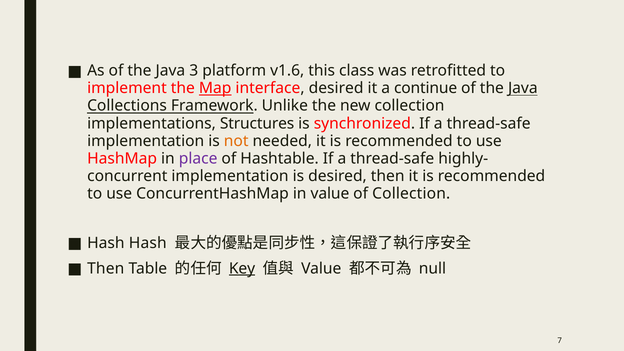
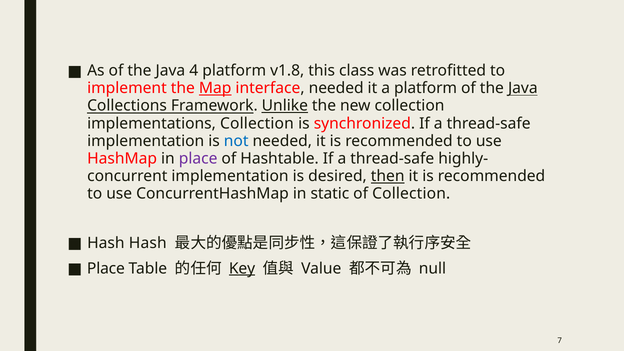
3: 3 -> 4
v1.6: v1.6 -> v1.8
interface desired: desired -> needed
a continue: continue -> platform
Unlike underline: none -> present
implementations Structures: Structures -> Collection
not colour: orange -> blue
then at (388, 176) underline: none -> present
in value: value -> static
Then at (106, 268): Then -> Place
